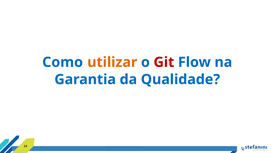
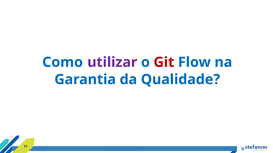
utilizar colour: orange -> purple
